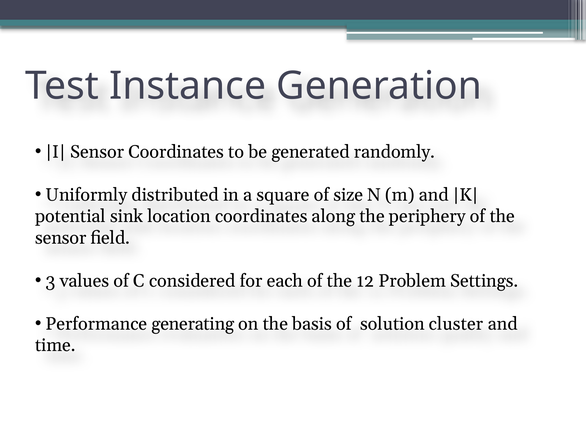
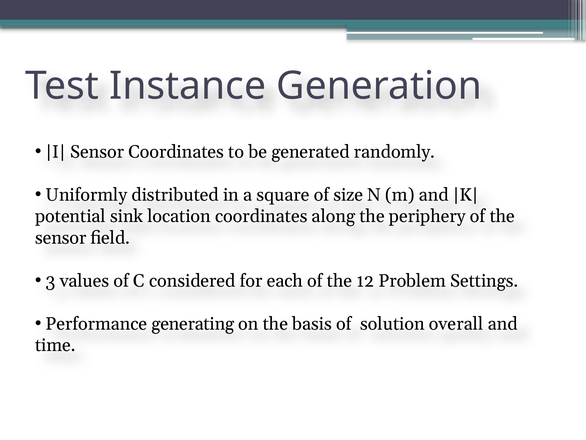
cluster: cluster -> overall
